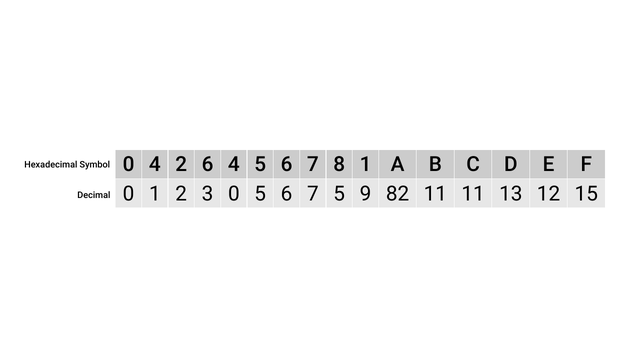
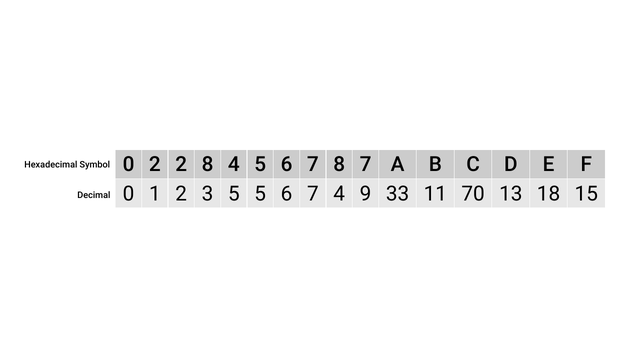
0 4: 4 -> 2
2 6: 6 -> 8
8 1: 1 -> 7
3 0: 0 -> 5
7 5: 5 -> 4
82: 82 -> 33
11 11: 11 -> 70
12: 12 -> 18
